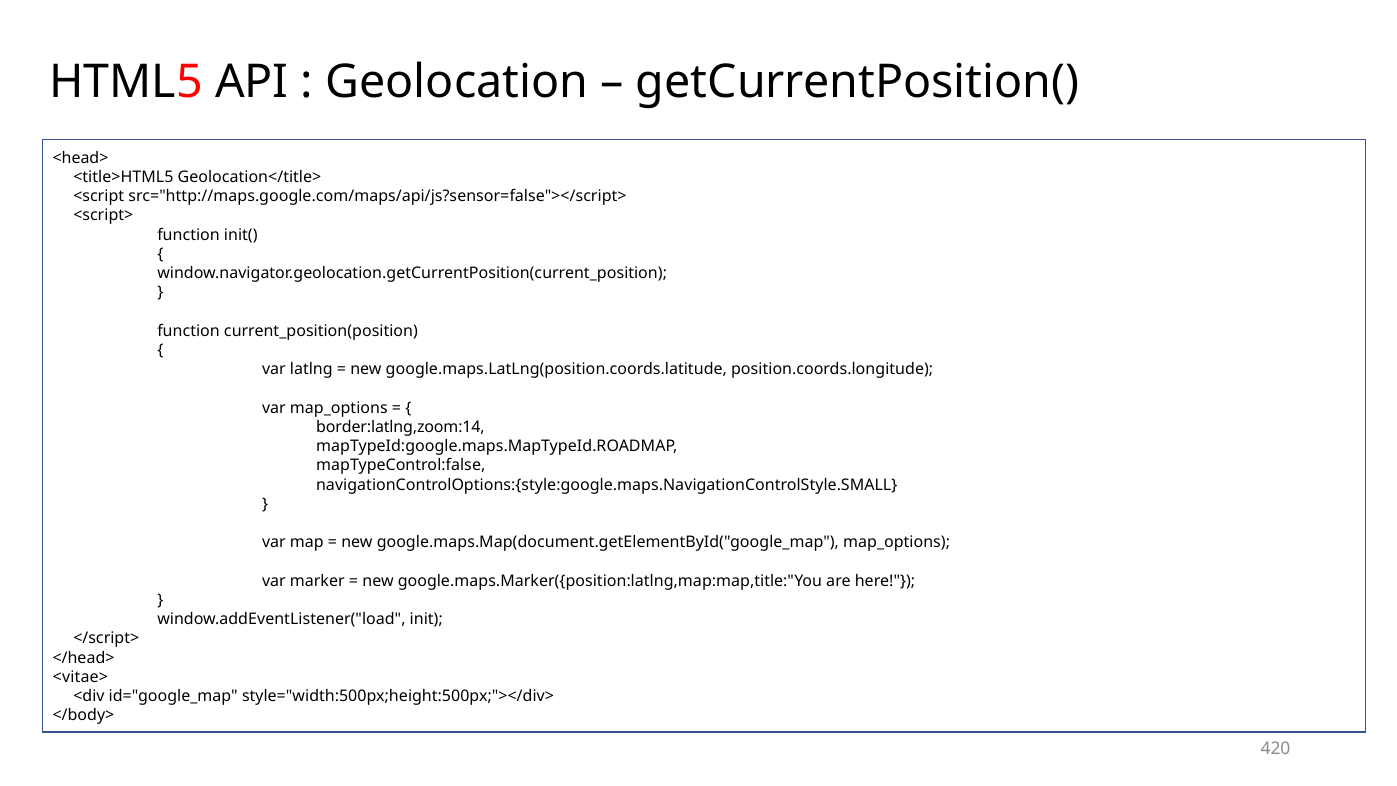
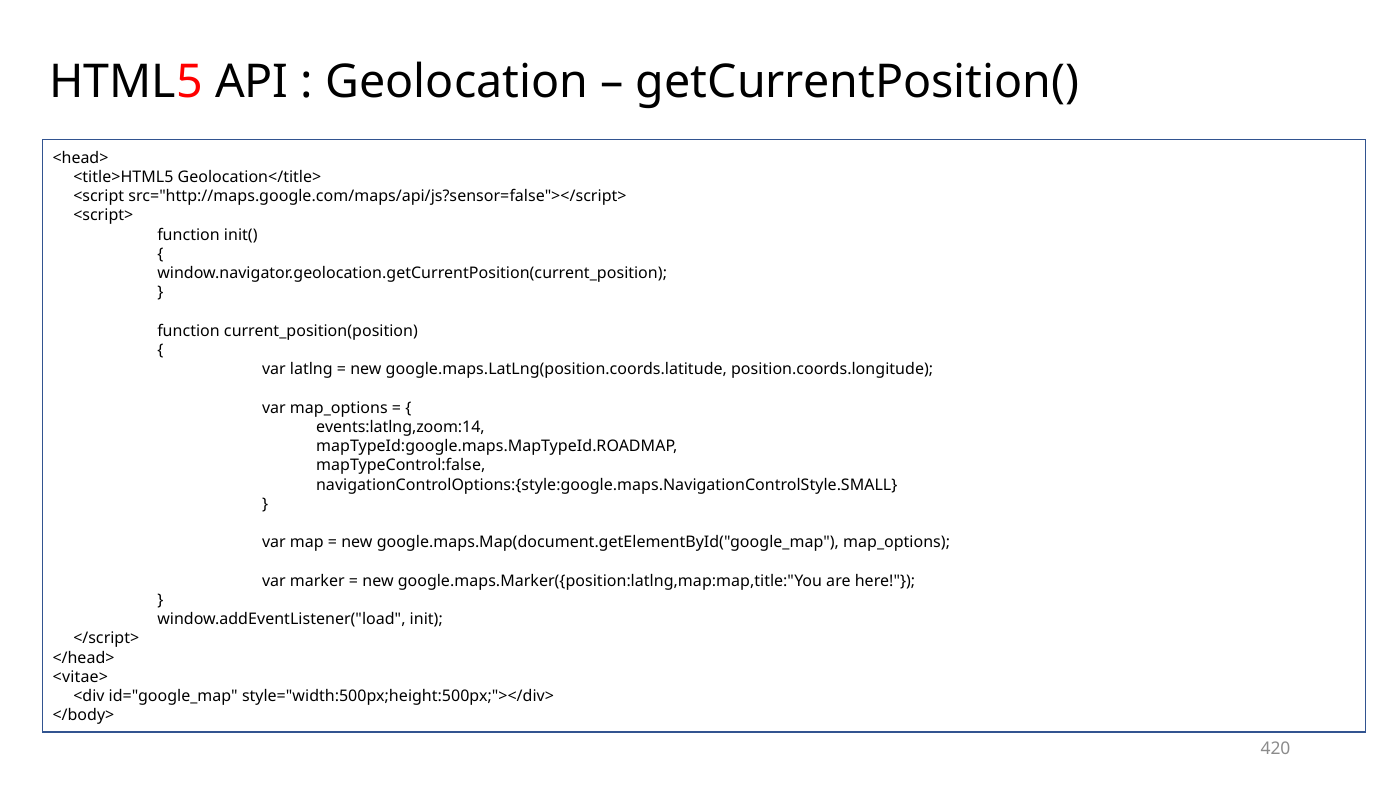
border:latlng,zoom:14: border:latlng,zoom:14 -> events:latlng,zoom:14
